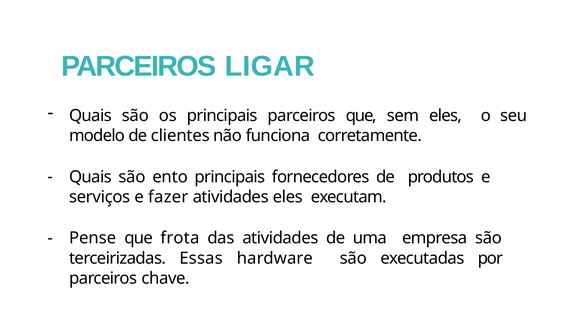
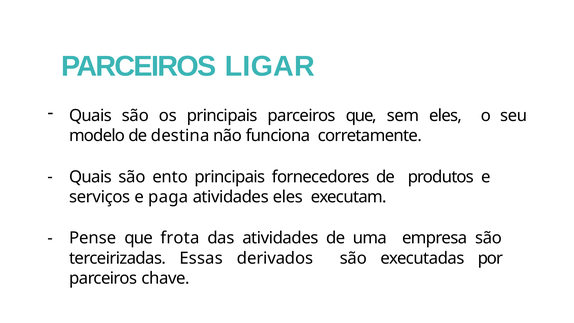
clientes: clientes -> destina
fazer: fazer -> paga
hardware: hardware -> derivados
